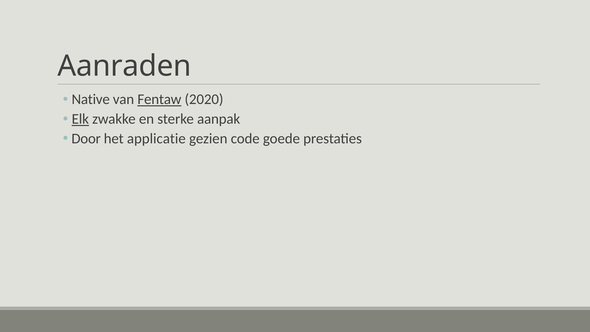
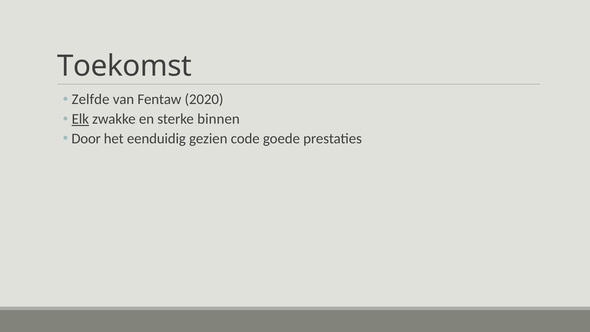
Aanraden: Aanraden -> Toekomst
Native: Native -> Zelfde
Fentaw underline: present -> none
aanpak: aanpak -> binnen
applicatie: applicatie -> eenduidig
